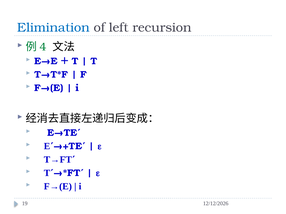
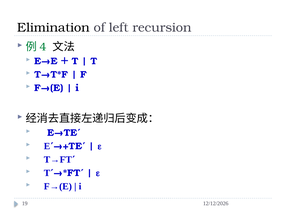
Elimination colour: blue -> black
